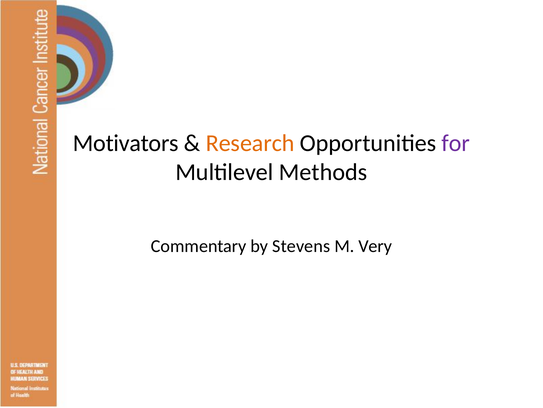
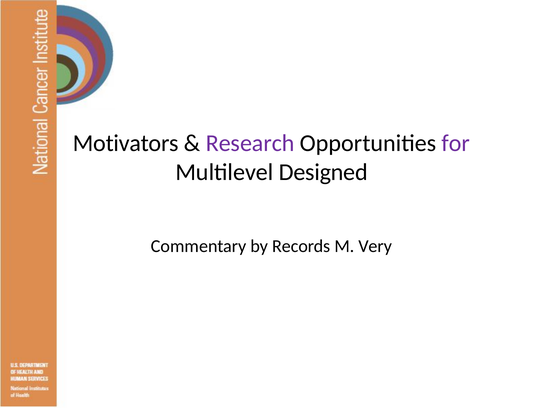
Research colour: orange -> purple
Methods: Methods -> Designed
Stevens: Stevens -> Records
